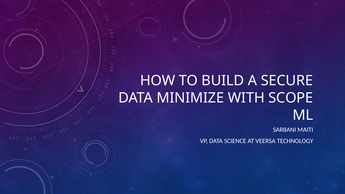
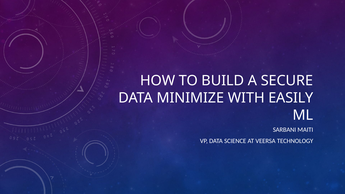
SCOPE: SCOPE -> EASILY
